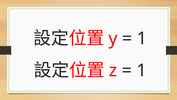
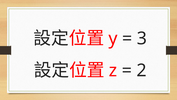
1 at (142, 38): 1 -> 3
1 at (141, 70): 1 -> 2
